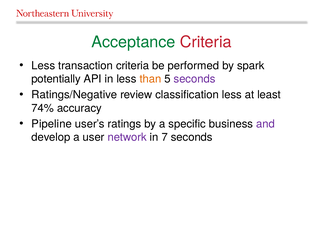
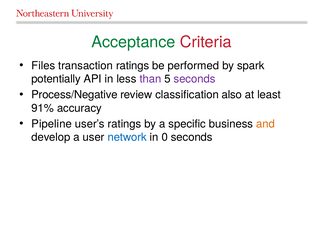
Less at (43, 66): Less -> Files
transaction criteria: criteria -> ratings
than colour: orange -> purple
Ratings/Negative: Ratings/Negative -> Process/Negative
classification less: less -> also
74%: 74% -> 91%
and colour: purple -> orange
network colour: purple -> blue
7: 7 -> 0
